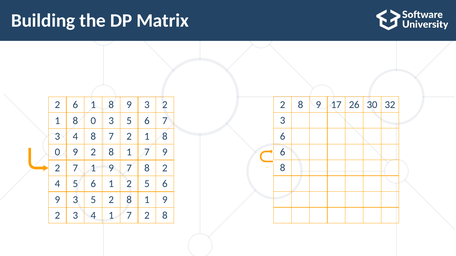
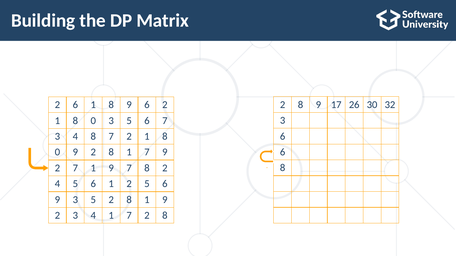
8 9 3: 3 -> 6
